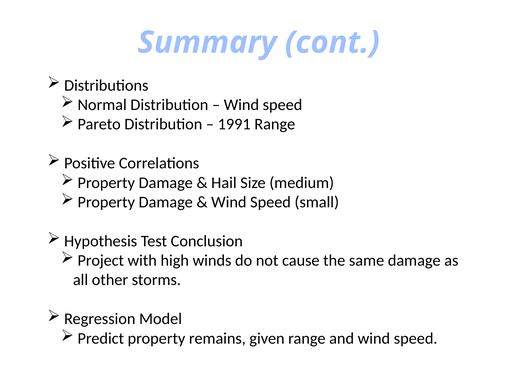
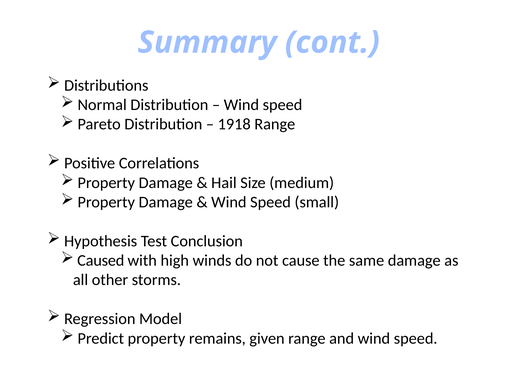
1991: 1991 -> 1918
Project: Project -> Caused
